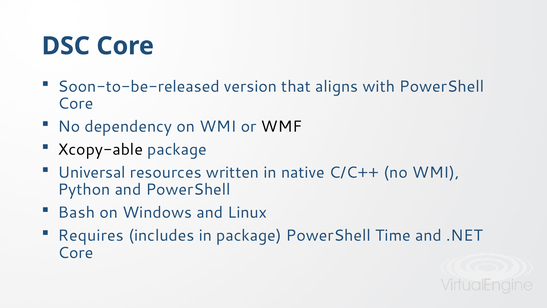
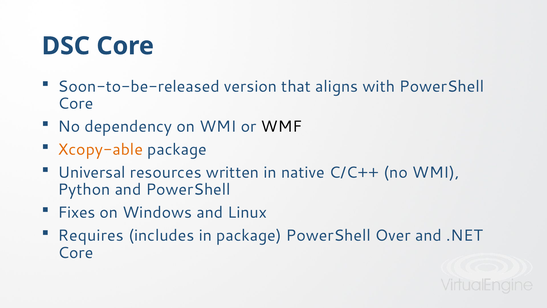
Xcopy-able colour: black -> orange
Bash: Bash -> Fixes
Time: Time -> Over
